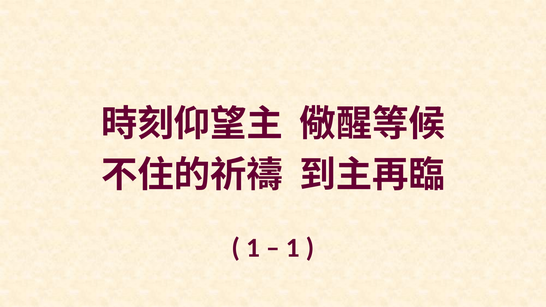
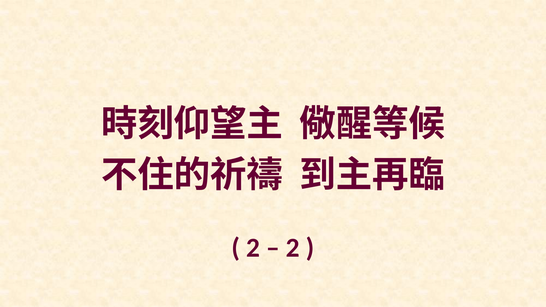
1 at (253, 248): 1 -> 2
1 at (293, 248): 1 -> 2
